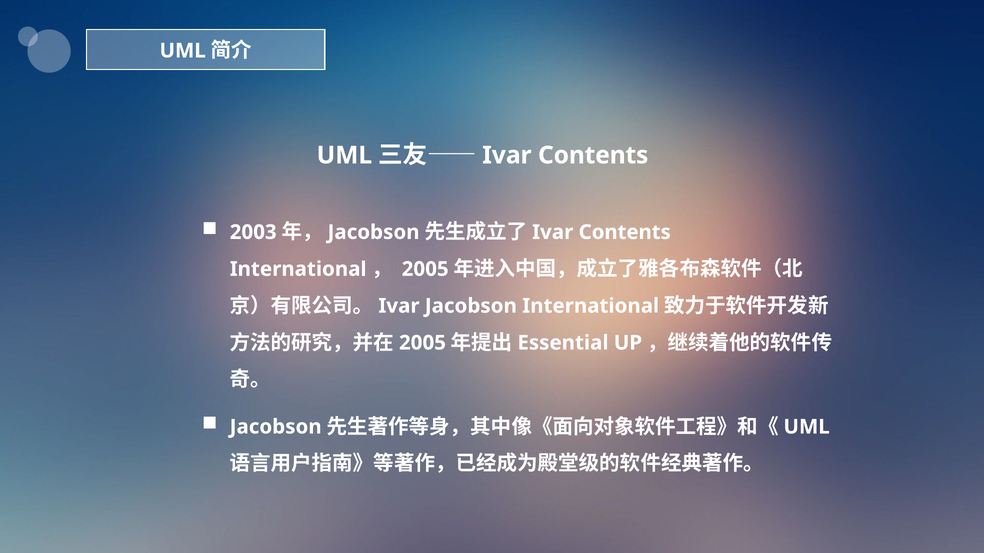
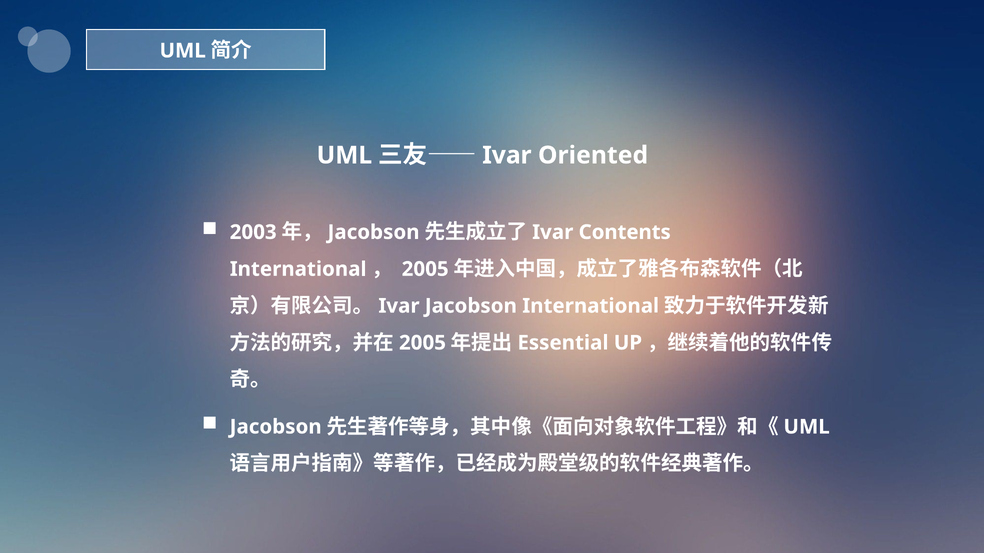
Contents at (593, 155): Contents -> Oriented
